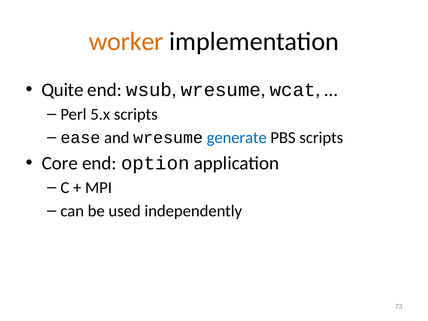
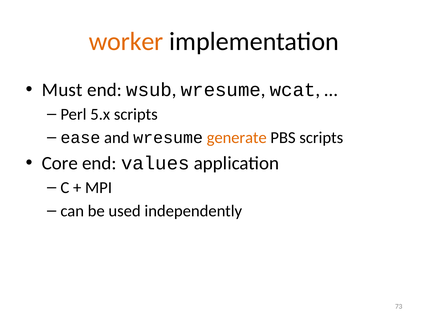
Quite: Quite -> Must
generate colour: blue -> orange
option: option -> values
